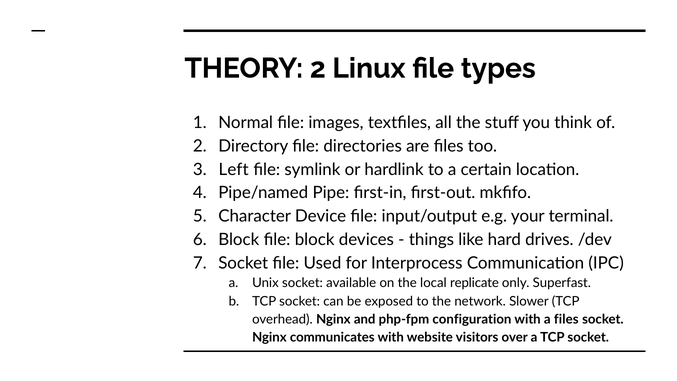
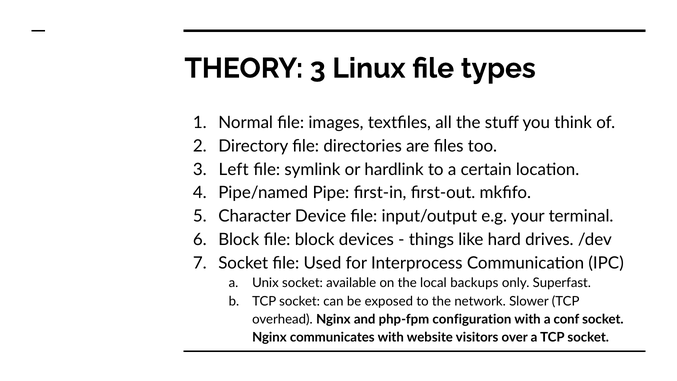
THEORY 2: 2 -> 3
replicate: replicate -> backups
a files: files -> conf
